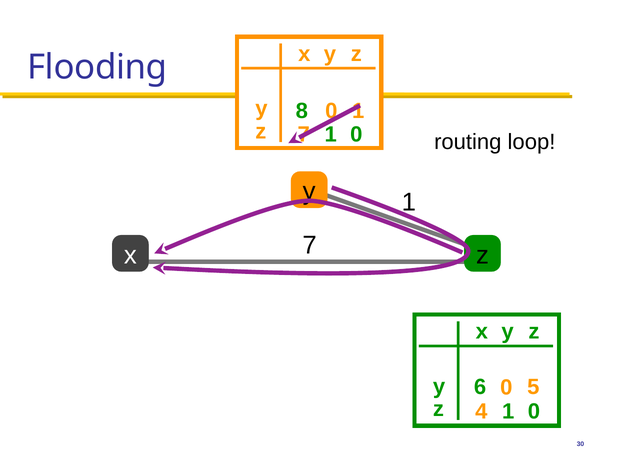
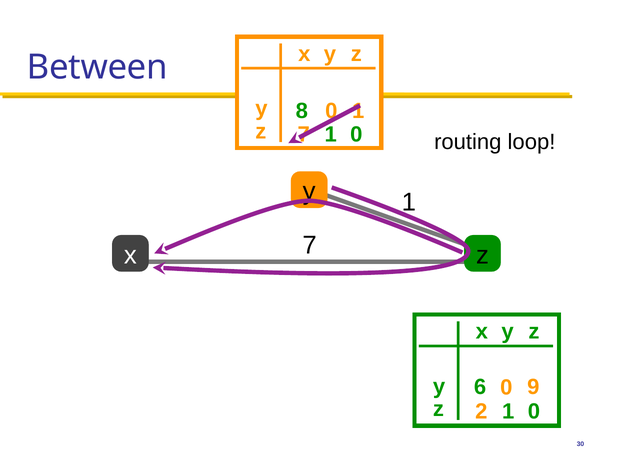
Flooding: Flooding -> Between
5: 5 -> 9
4: 4 -> 2
